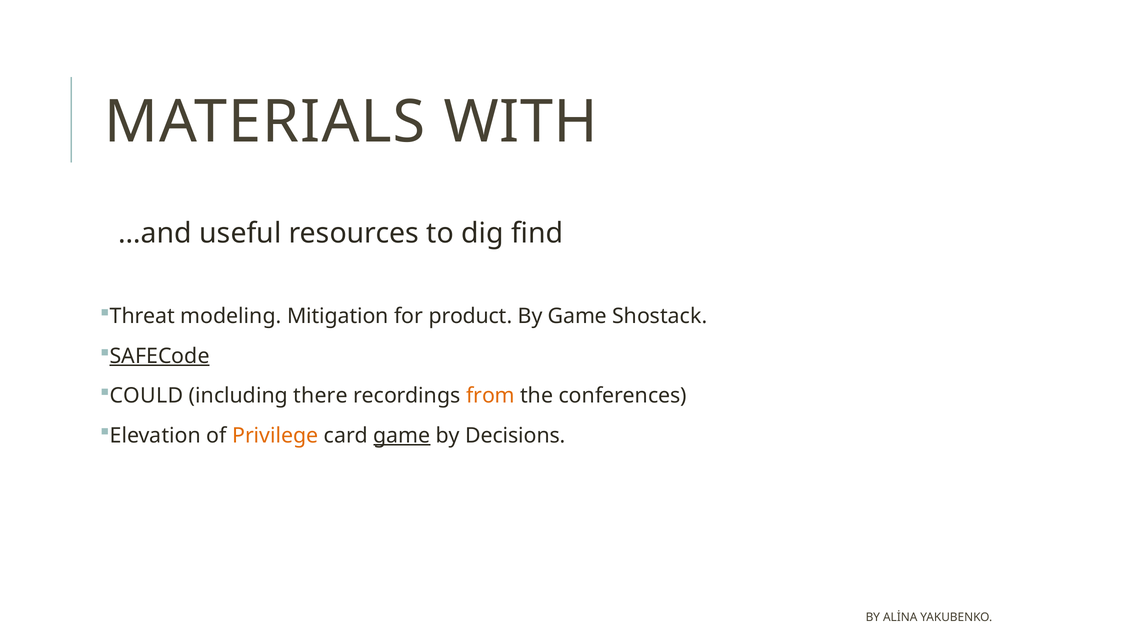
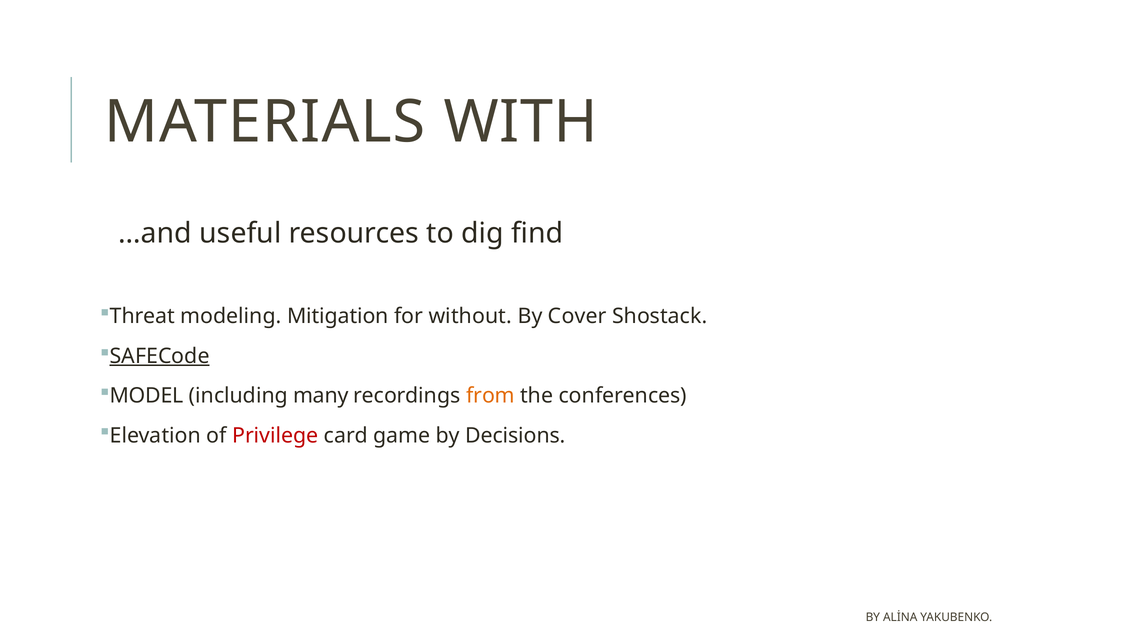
product: product -> without
By Game: Game -> Cover
COULD: COULD -> MODEL
there: there -> many
Privilege colour: orange -> red
game at (402, 435) underline: present -> none
